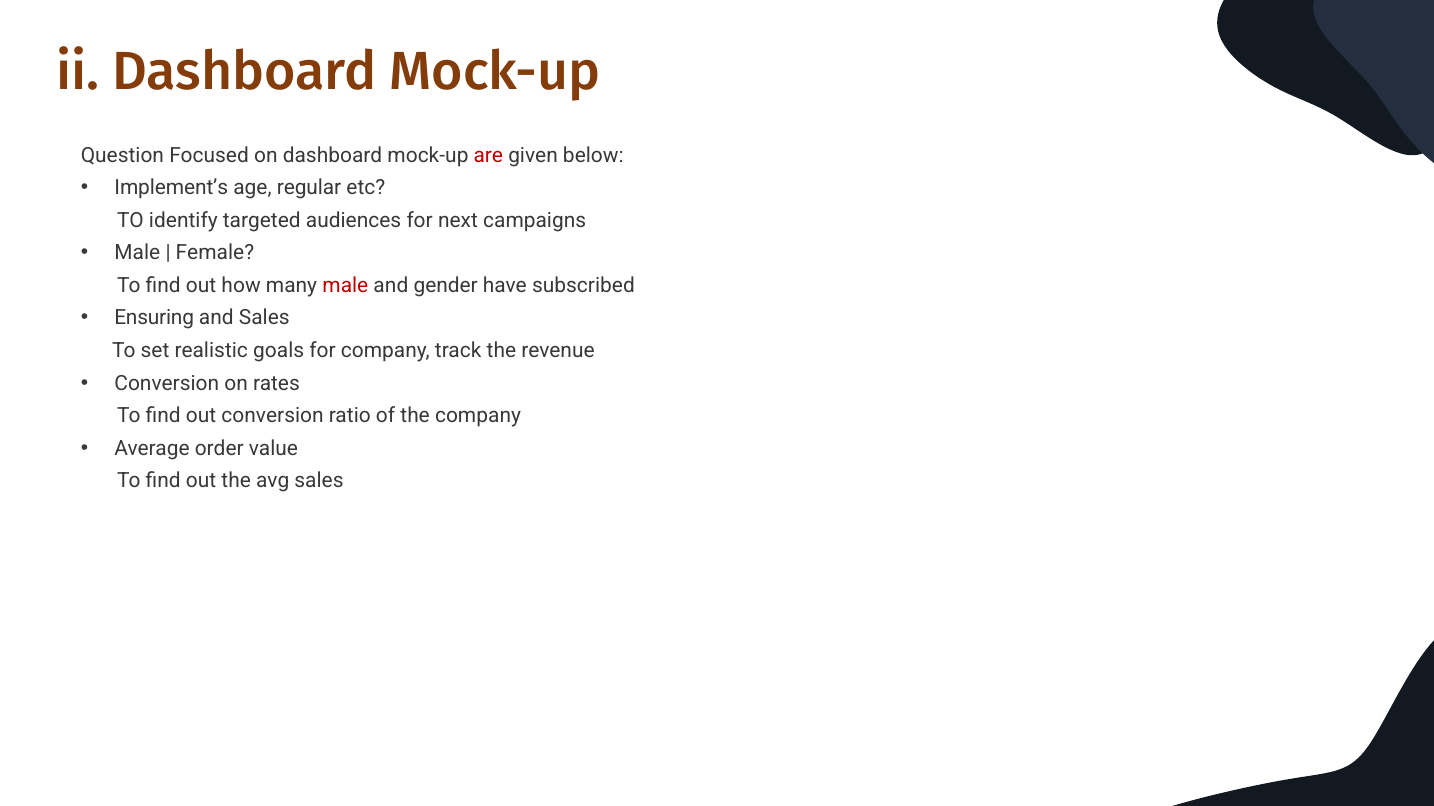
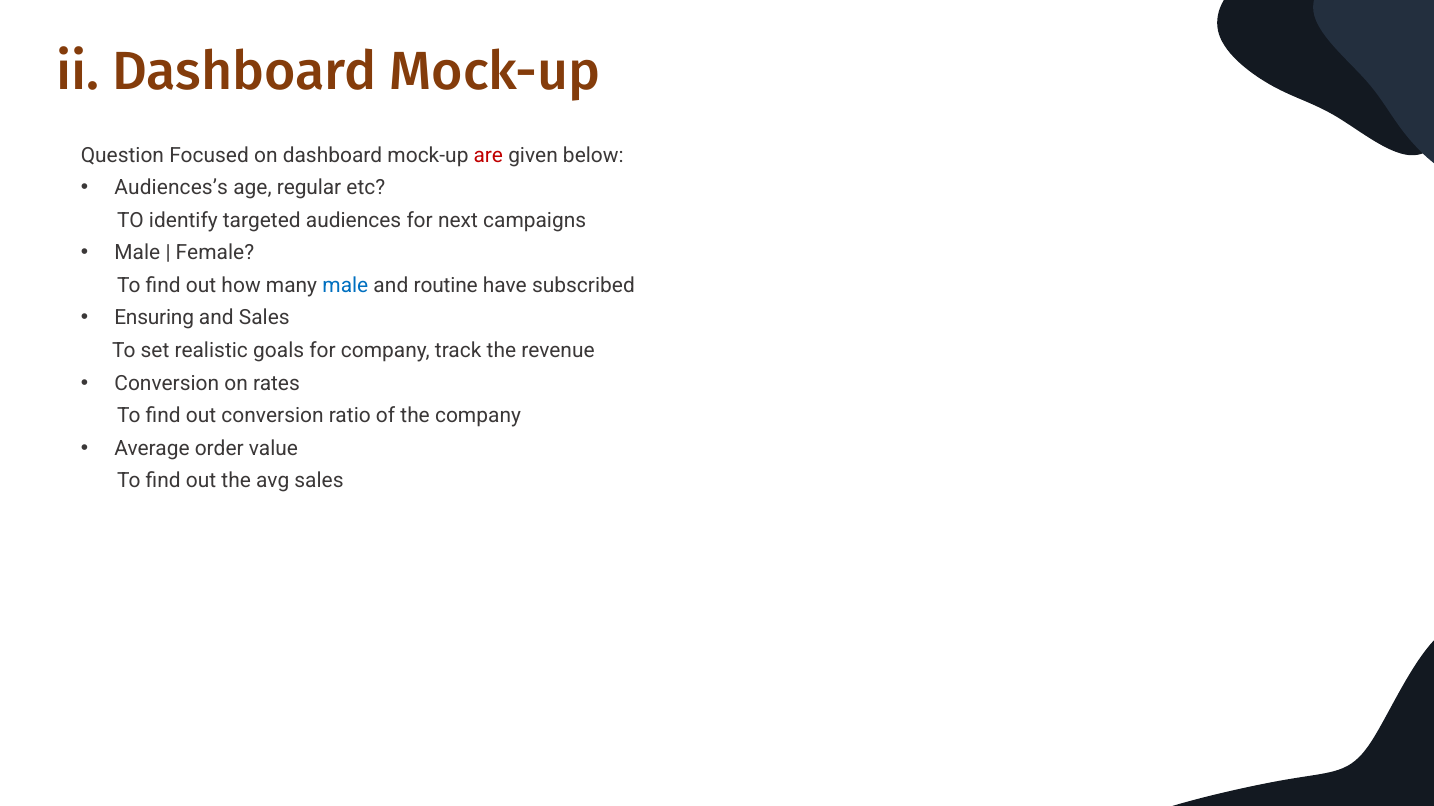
Implement’s: Implement’s -> Audiences’s
male at (345, 286) colour: red -> blue
gender: gender -> routine
